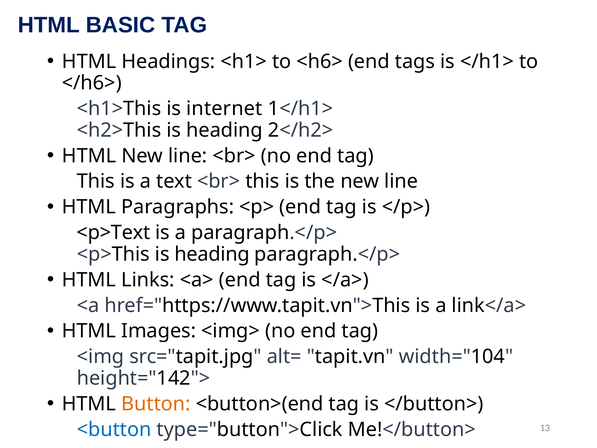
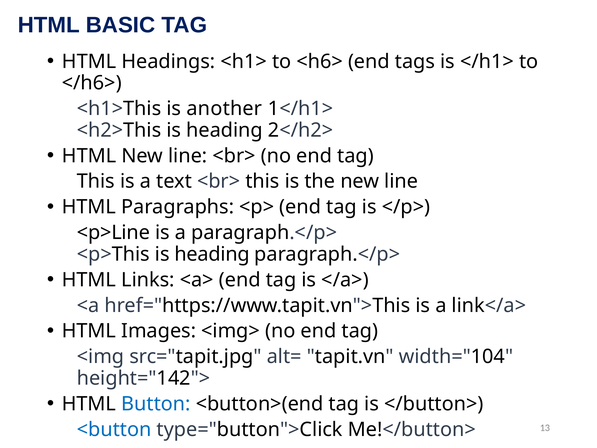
internet: internet -> another
<p>Text: <p>Text -> <p>Line
Button colour: orange -> blue
